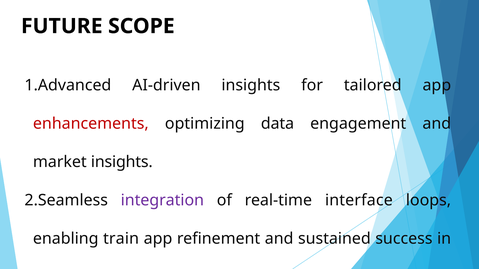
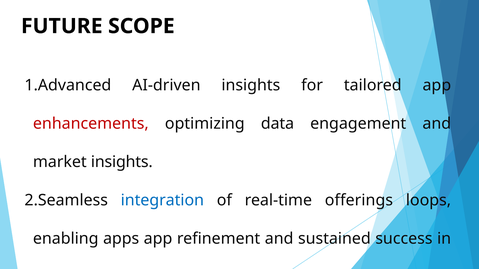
integration colour: purple -> blue
interface: interface -> offerings
train: train -> apps
